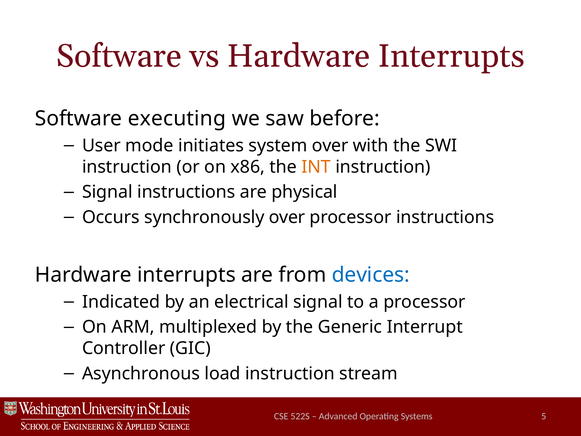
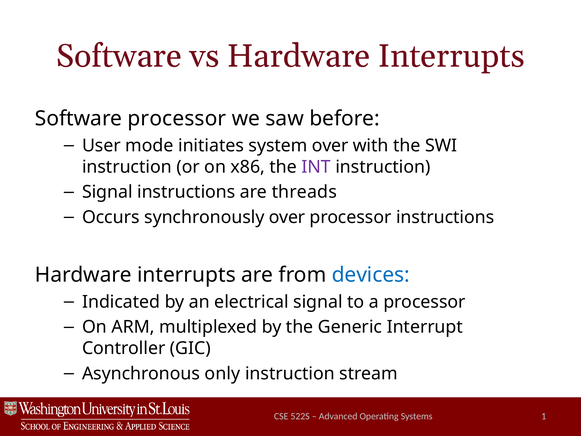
Software executing: executing -> processor
INT colour: orange -> purple
physical: physical -> threads
load: load -> only
5: 5 -> 1
